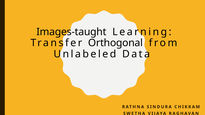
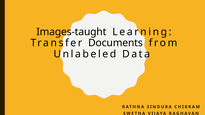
Orthogonal: Orthogonal -> Documents
